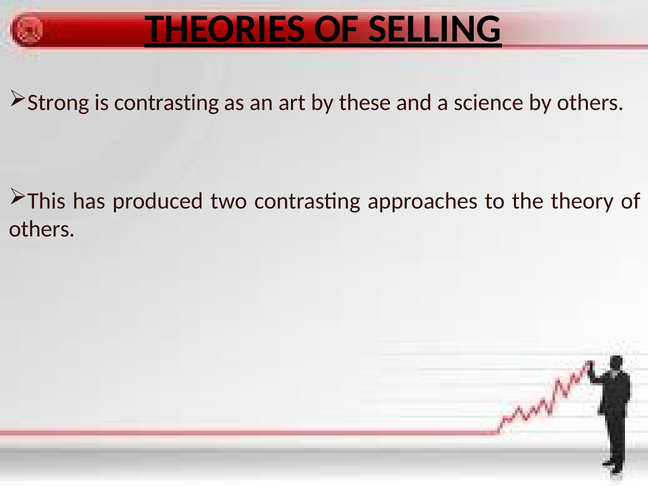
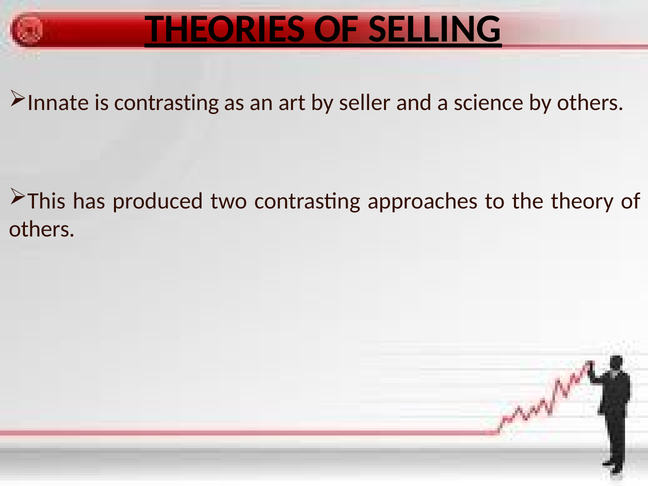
Strong: Strong -> Innate
these: these -> seller
